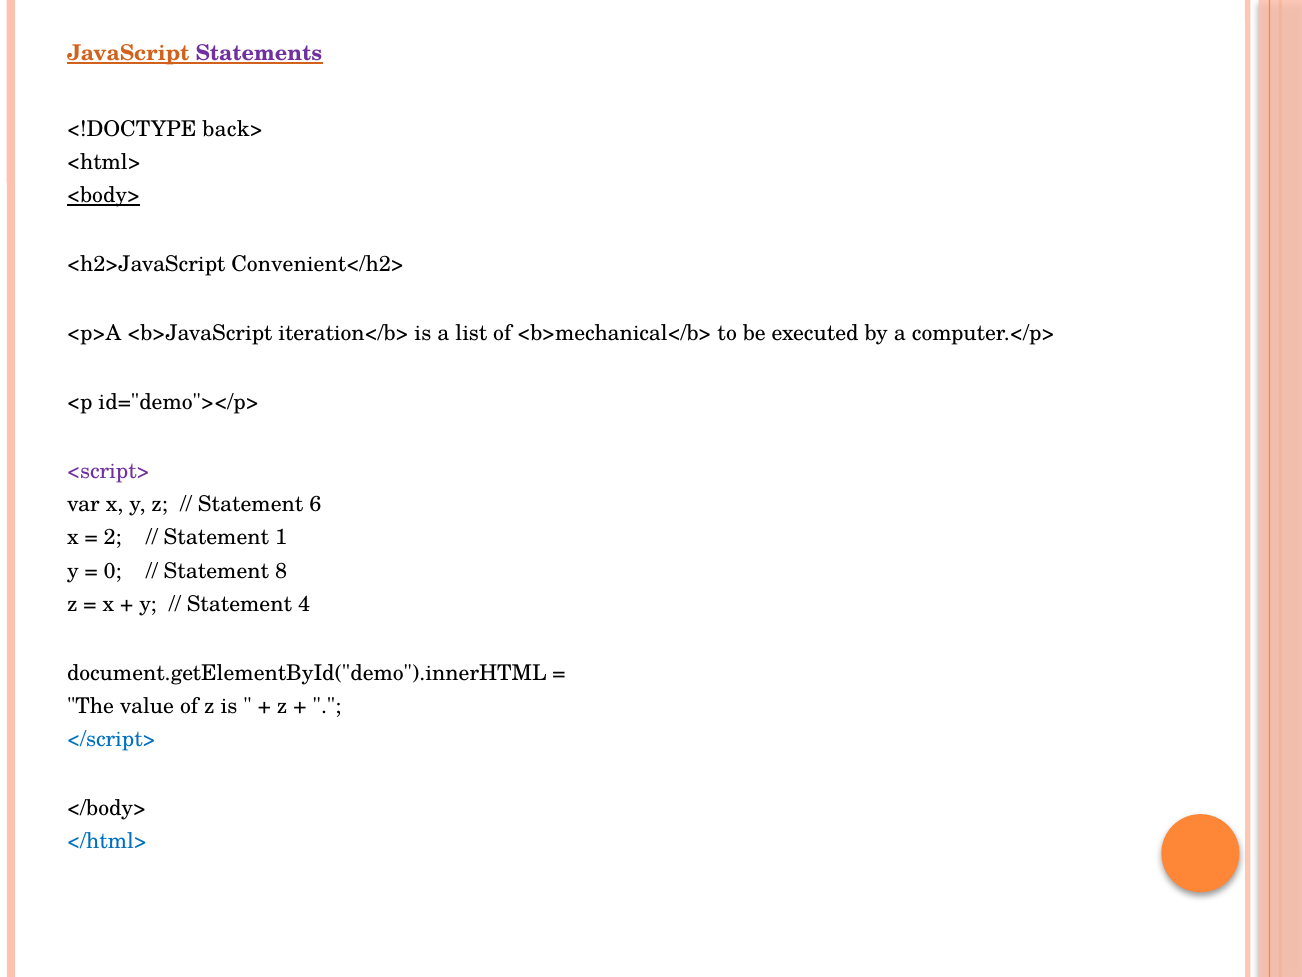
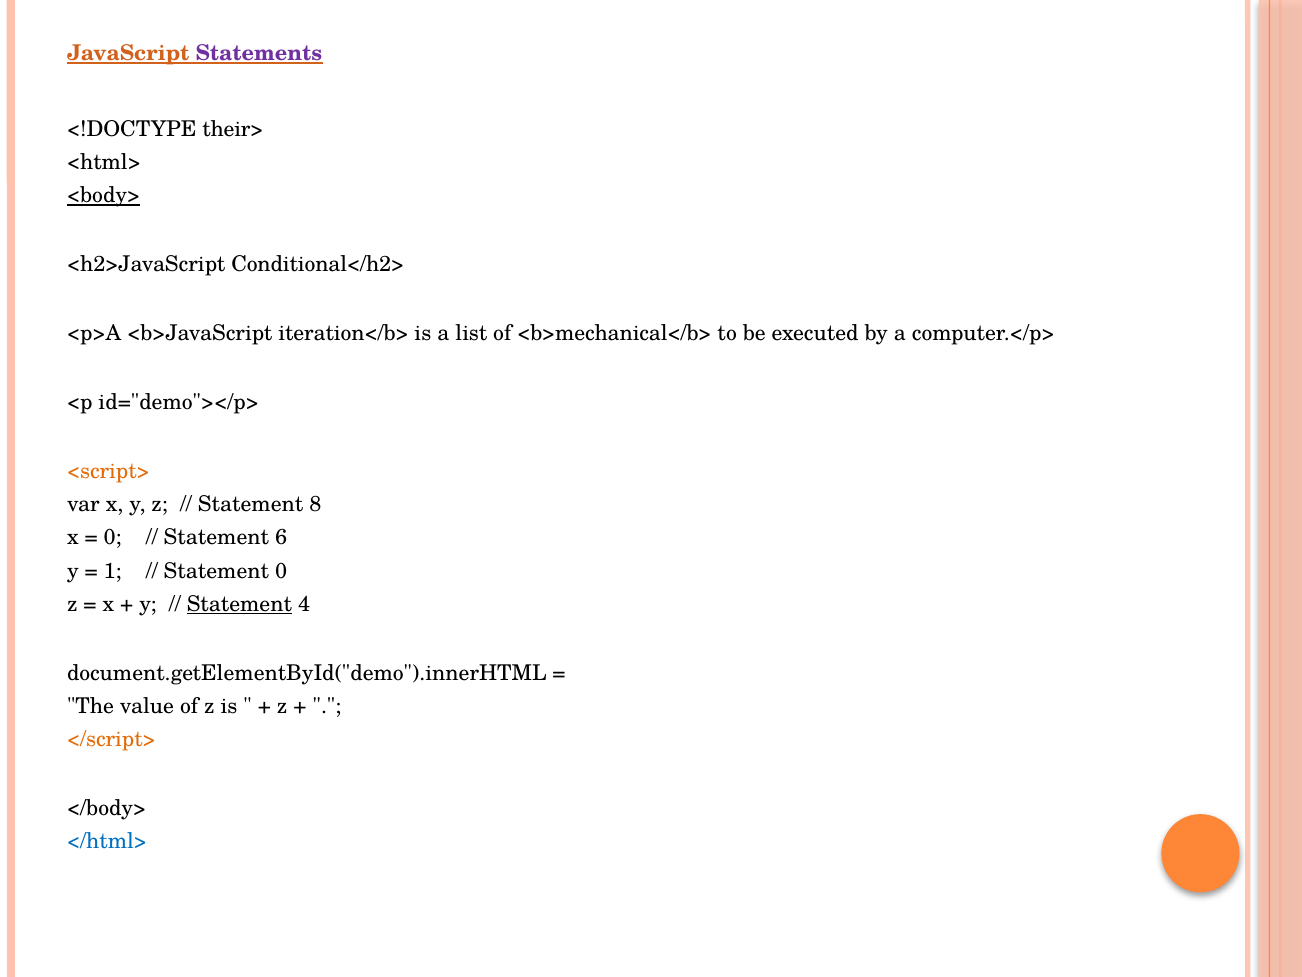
back>: back> -> their>
Convenient</h2>: Convenient</h2> -> Conditional</h2>
<script> colour: purple -> orange
6: 6 -> 8
2 at (113, 538): 2 -> 0
1: 1 -> 6
0: 0 -> 1
Statement 8: 8 -> 0
Statement at (239, 604) underline: none -> present
</script> colour: blue -> orange
